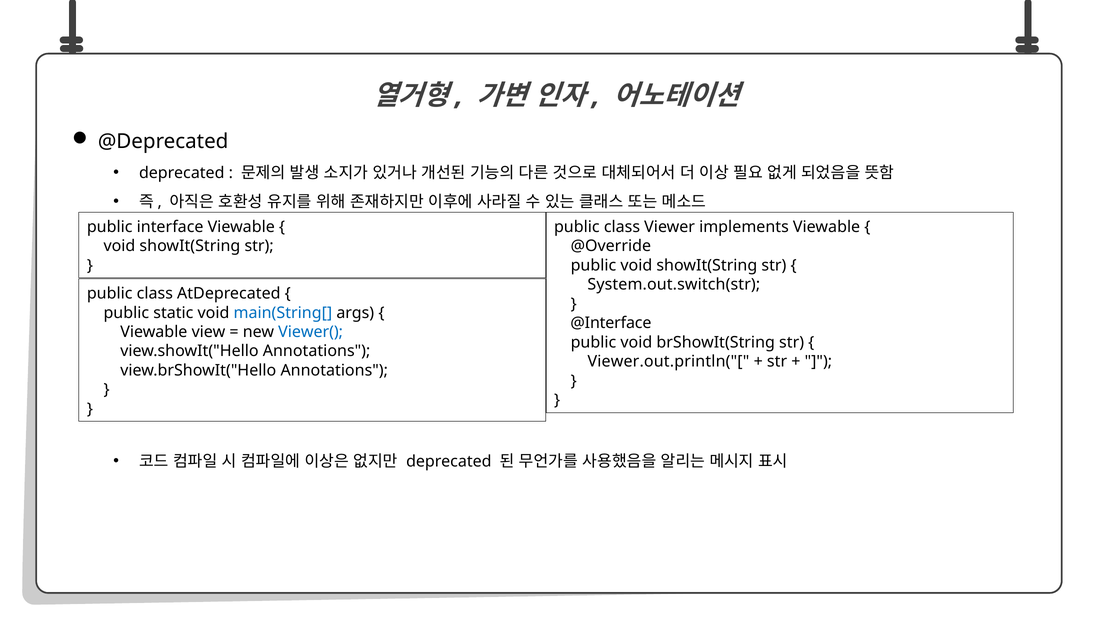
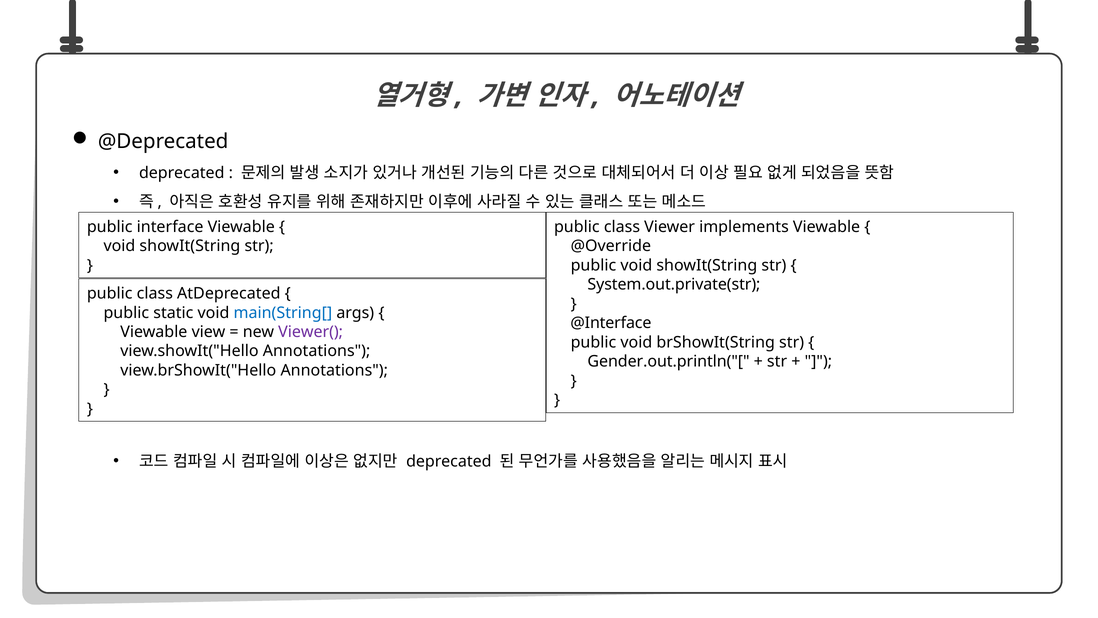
System.out.switch(str: System.out.switch(str -> System.out.private(str
Viewer( colour: blue -> purple
Viewer.out.println("[: Viewer.out.println("[ -> Gender.out.println("[
